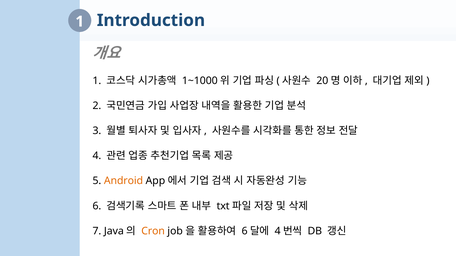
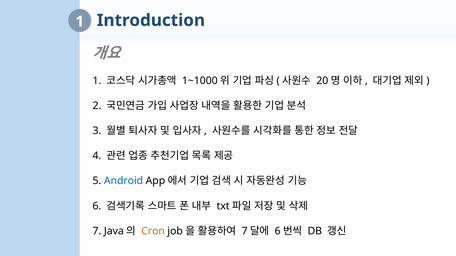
Android colour: orange -> blue
6 at (245, 231): 6 -> 7
4 at (278, 231): 4 -> 6
